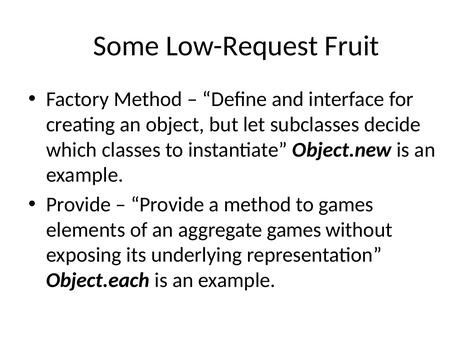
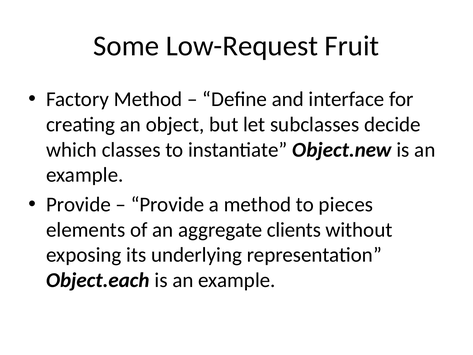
to games: games -> pieces
aggregate games: games -> clients
